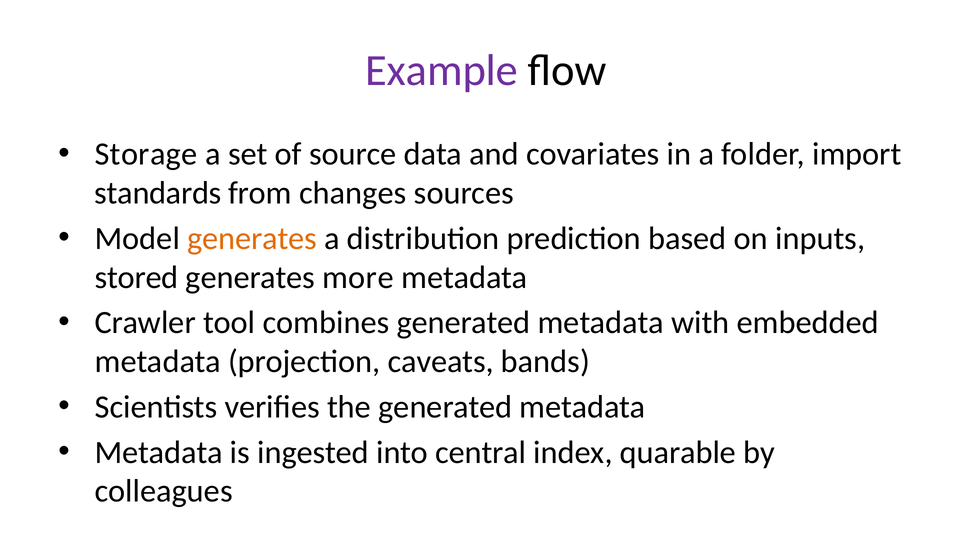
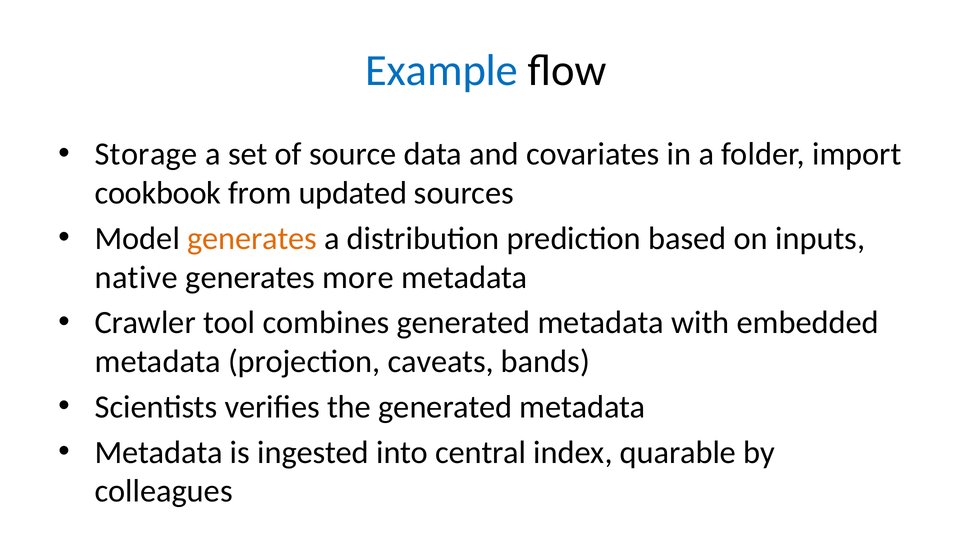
Example colour: purple -> blue
standards: standards -> cookbook
changes: changes -> updated
stored: stored -> native
